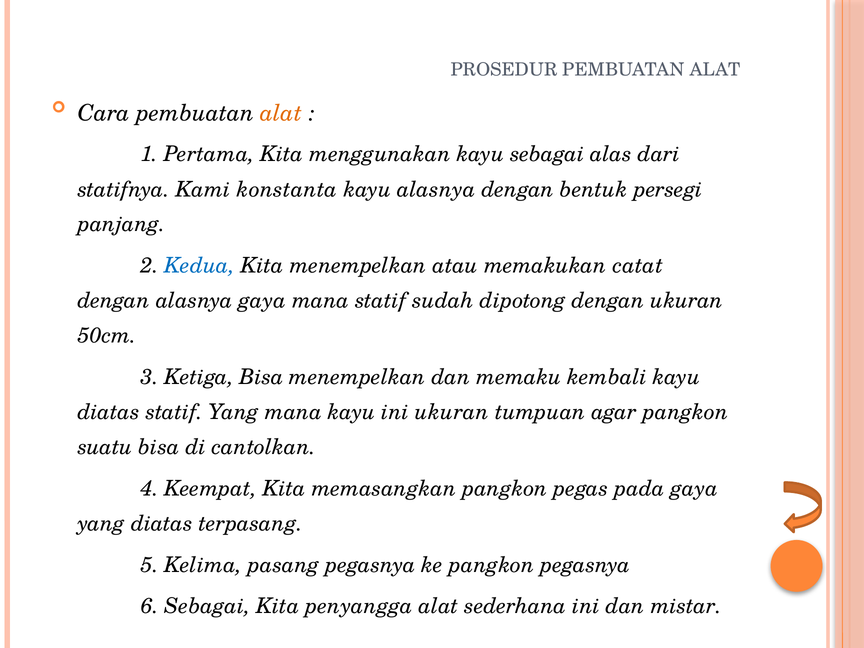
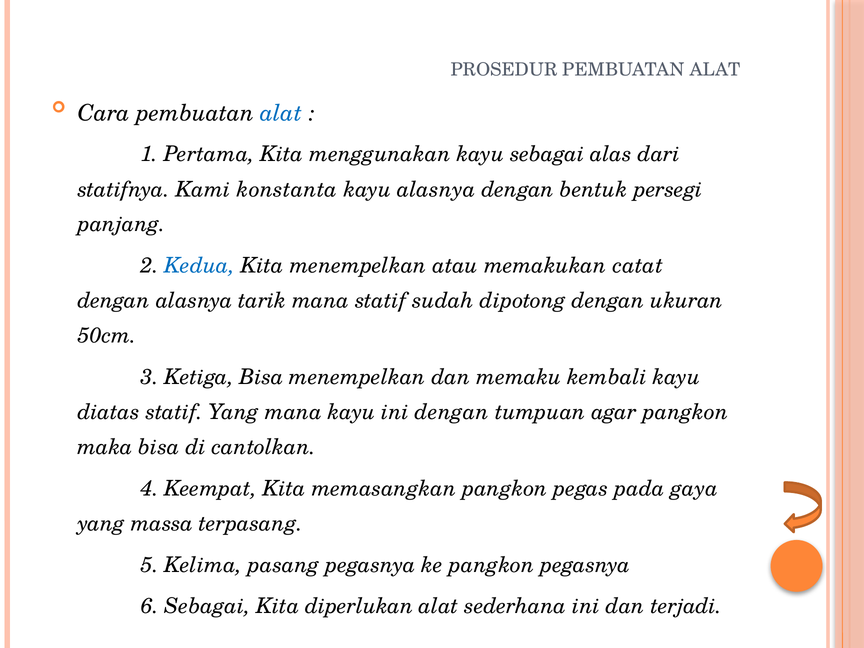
alat at (281, 113) colour: orange -> blue
alasnya gaya: gaya -> tarik
ini ukuran: ukuran -> dengan
suatu: suatu -> maka
yang diatas: diatas -> massa
penyangga: penyangga -> diperlukan
mistar: mistar -> terjadi
